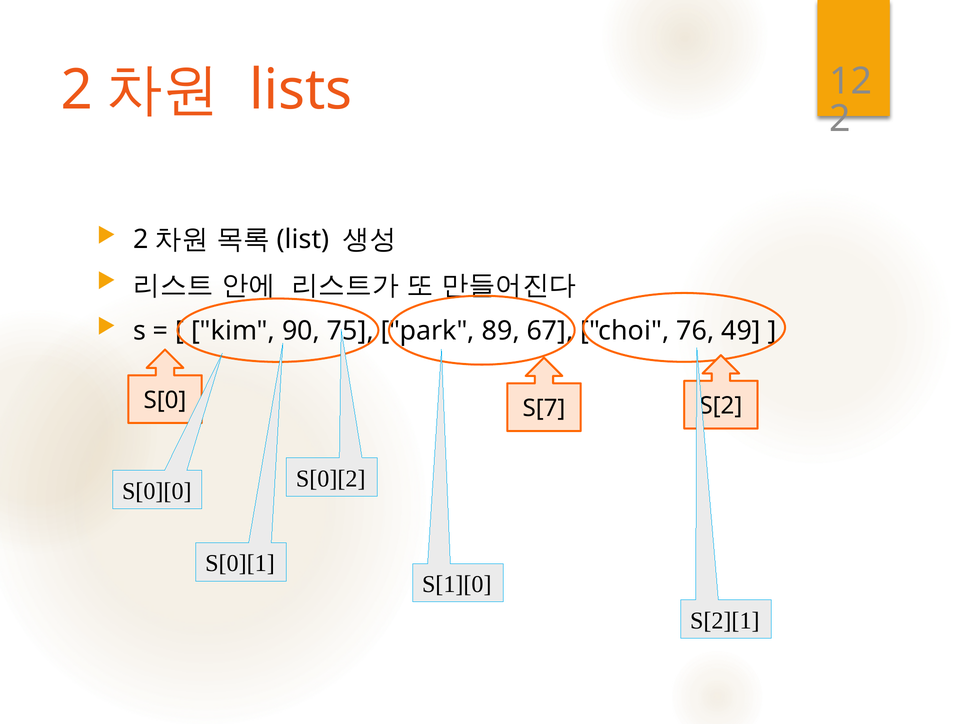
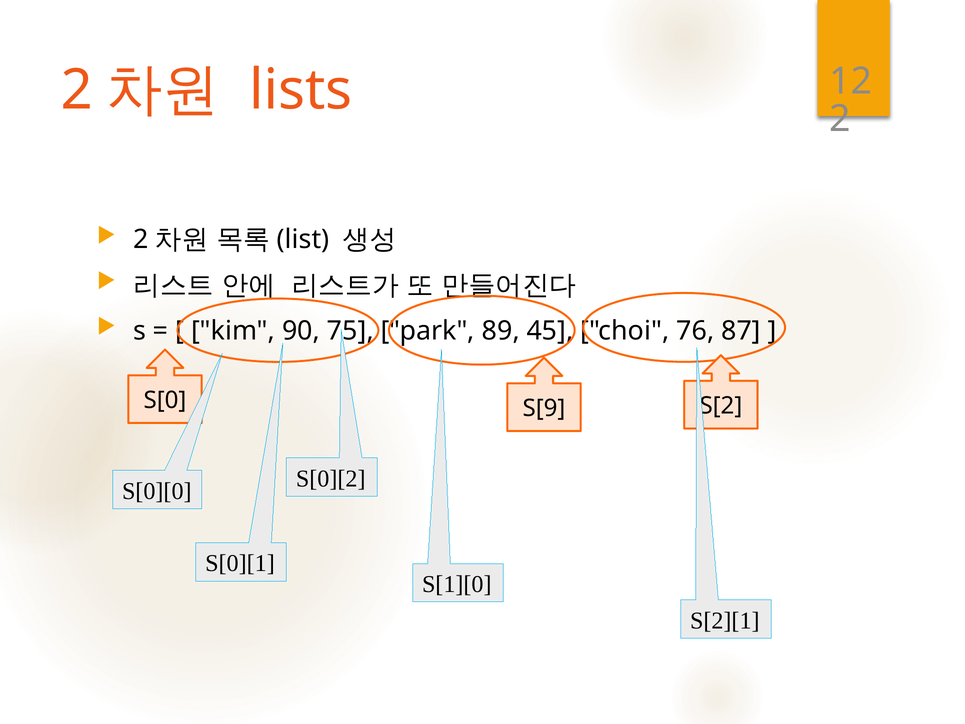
67: 67 -> 45
49: 49 -> 87
S[7: S[7 -> S[9
